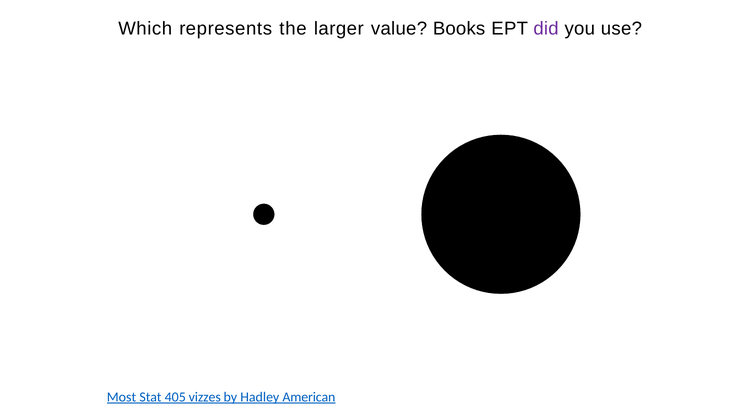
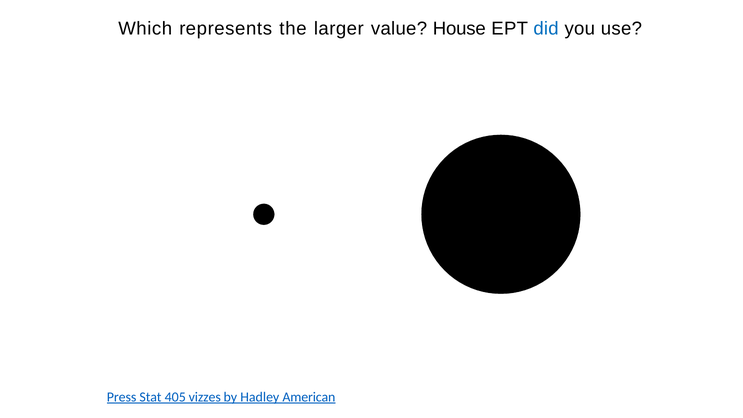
Books: Books -> House
did colour: purple -> blue
Most: Most -> Press
